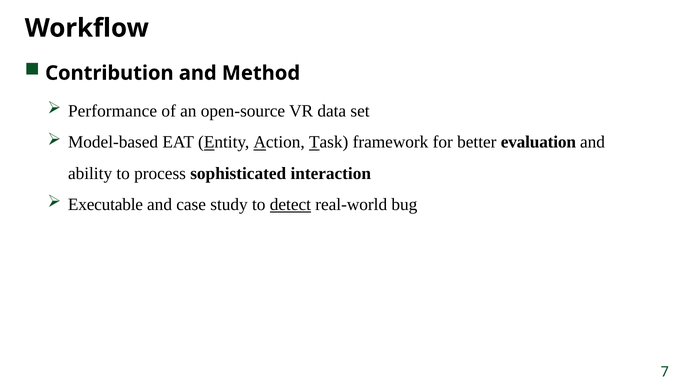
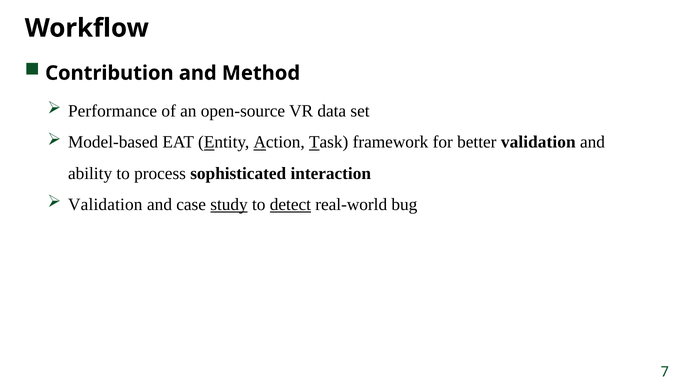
better evaluation: evaluation -> validation
Executable at (105, 204): Executable -> Validation
study underline: none -> present
